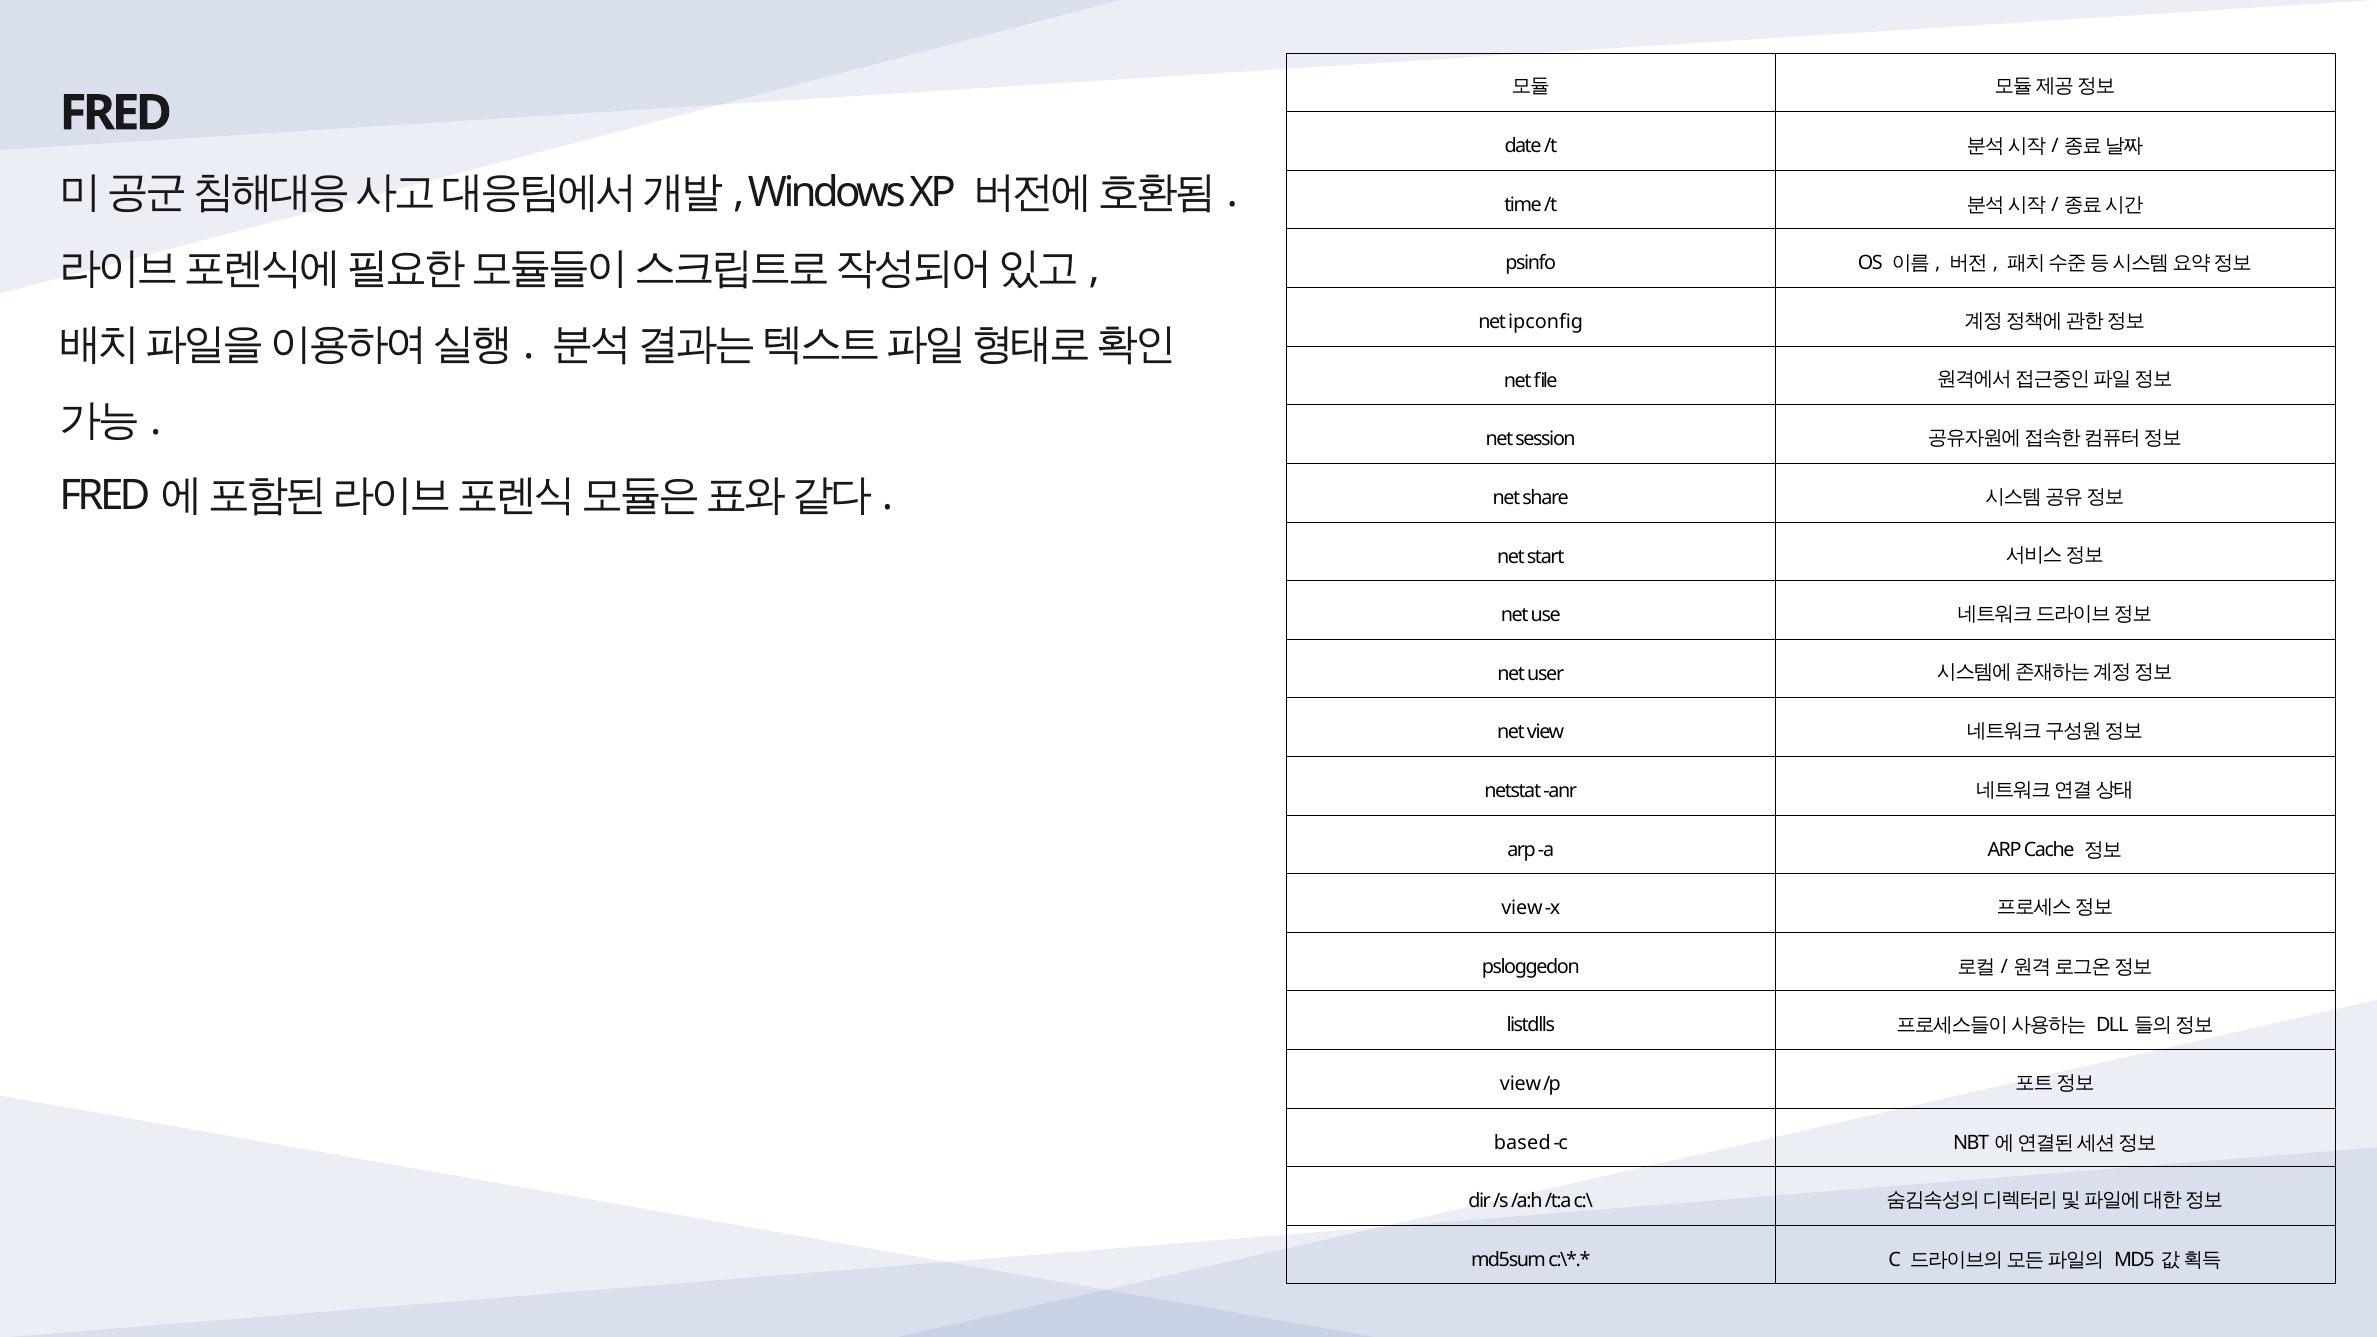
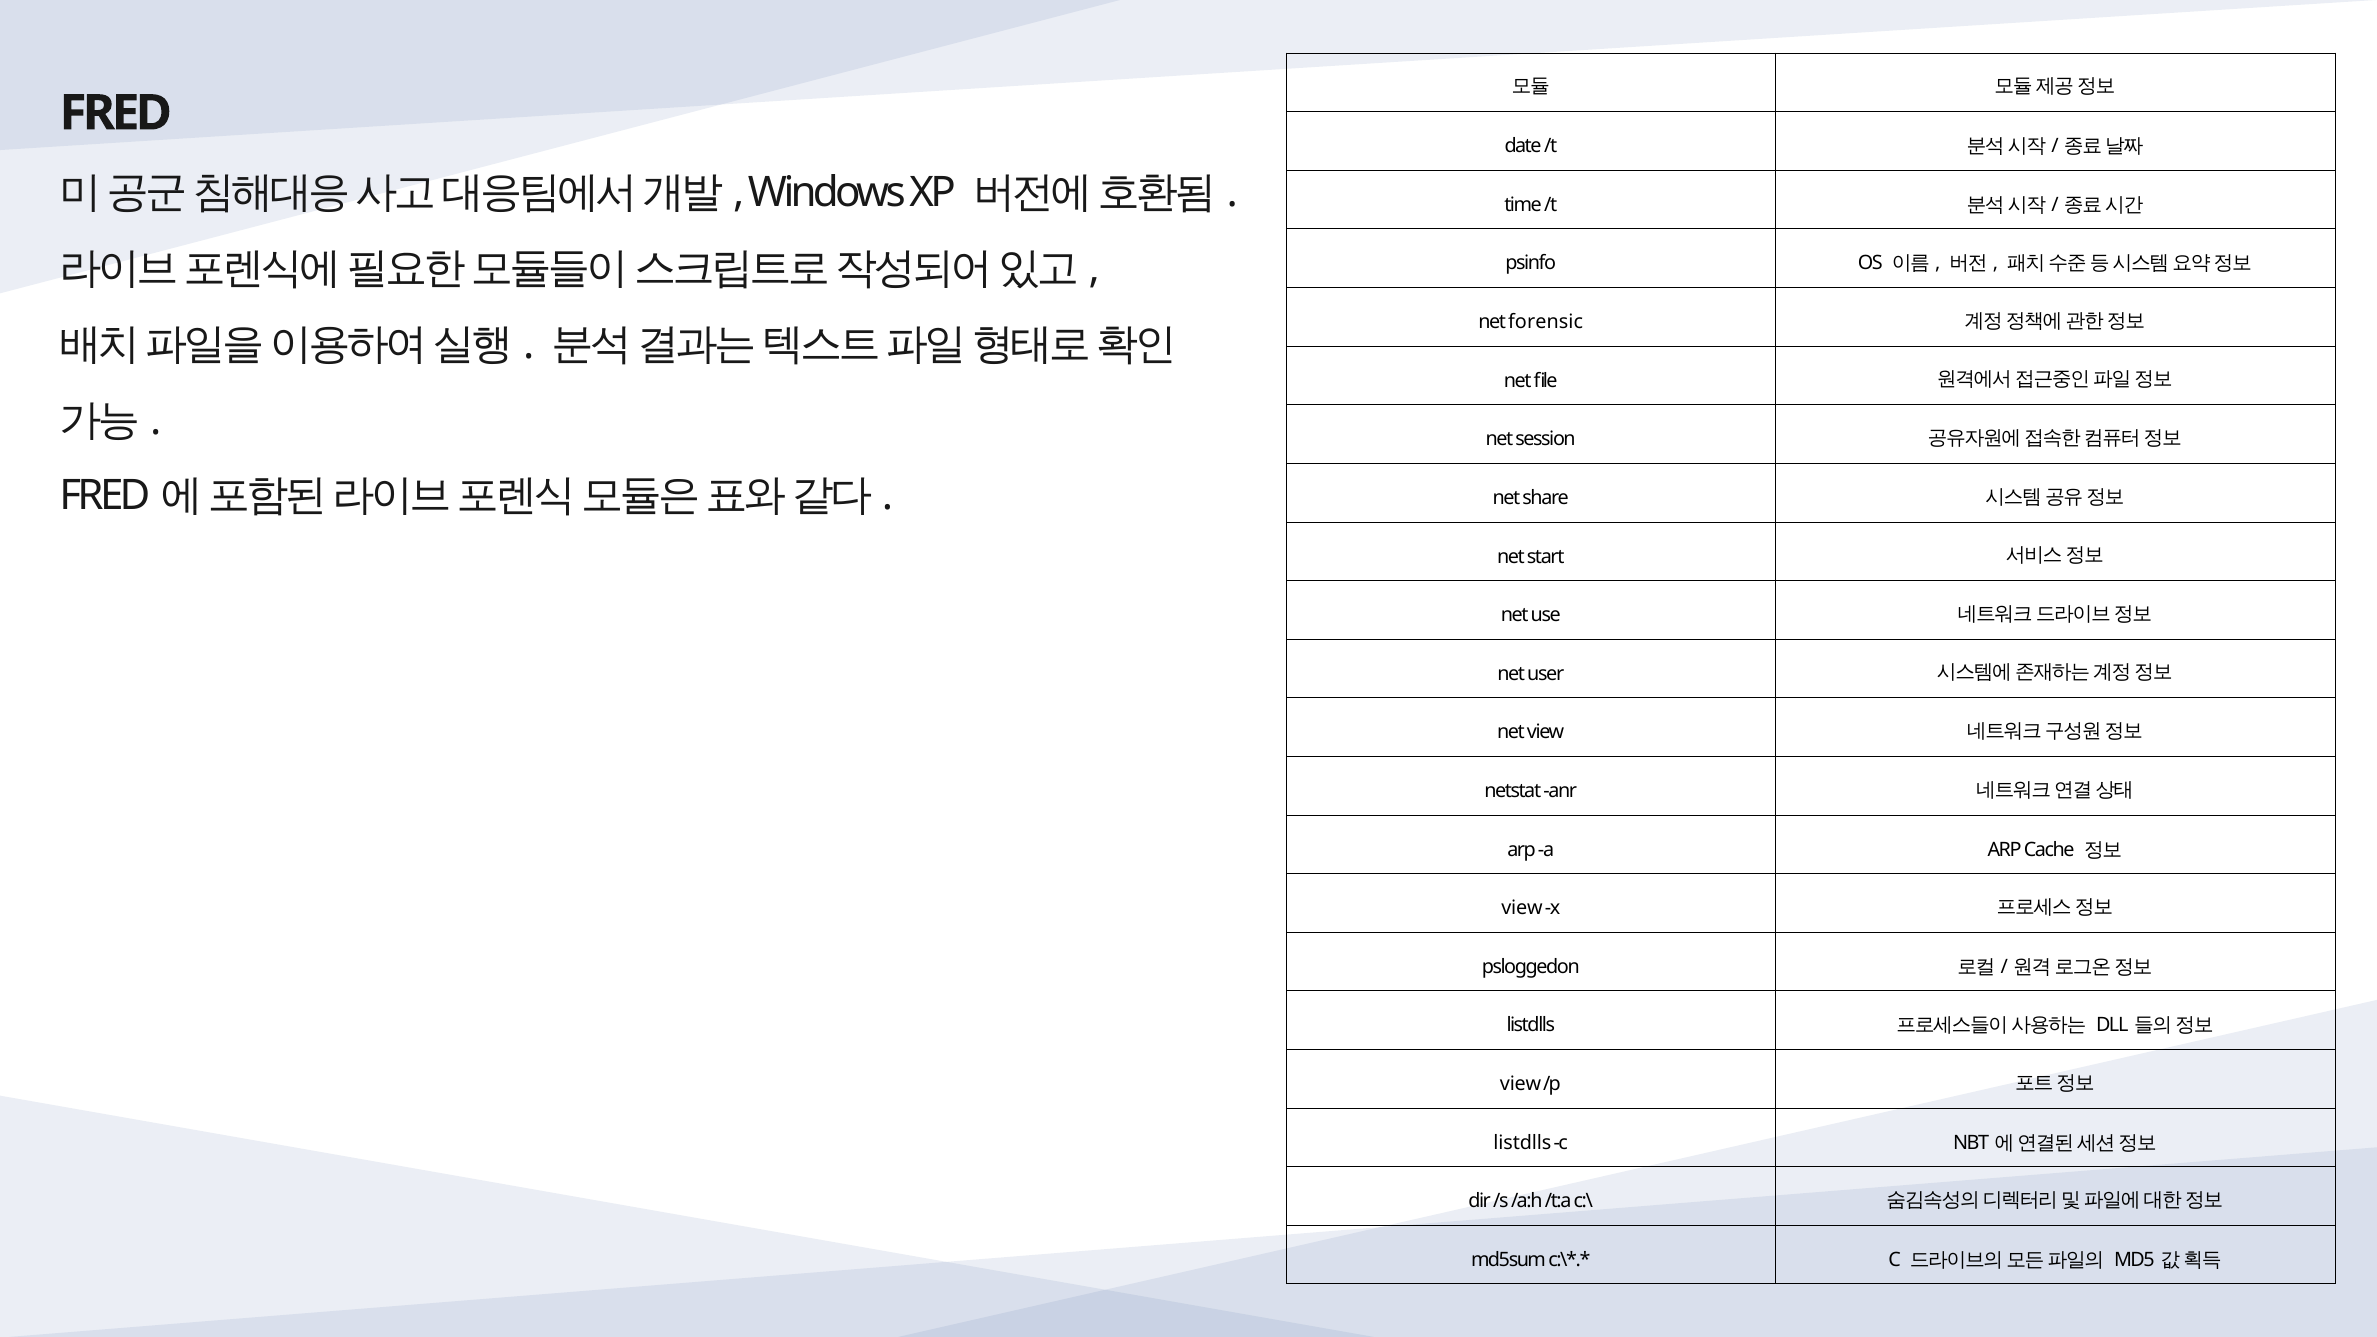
ipconfig: ipconfig -> forensic
based at (1522, 1143): based -> listdlls
